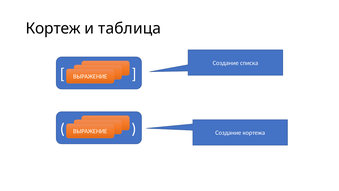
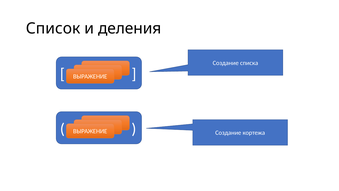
Кортеж: Кортеж -> Список
таблица: таблица -> деления
